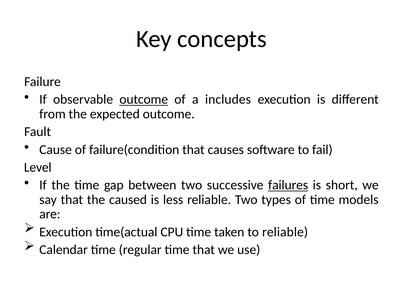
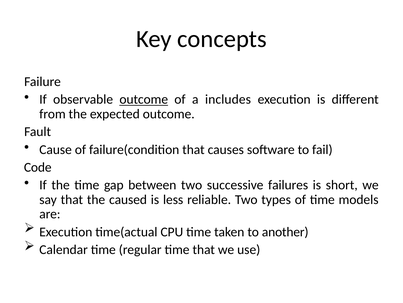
Level: Level -> Code
failures underline: present -> none
to reliable: reliable -> another
